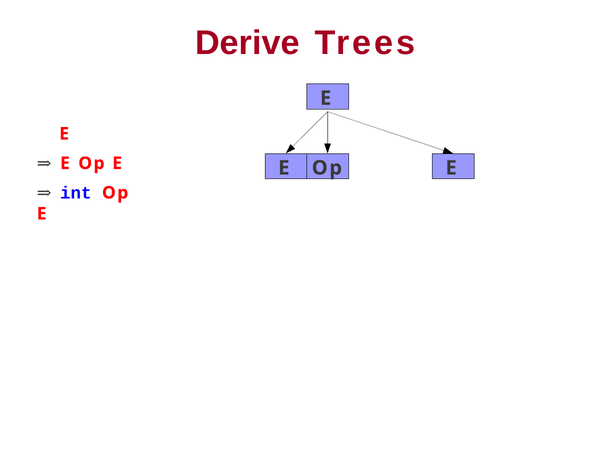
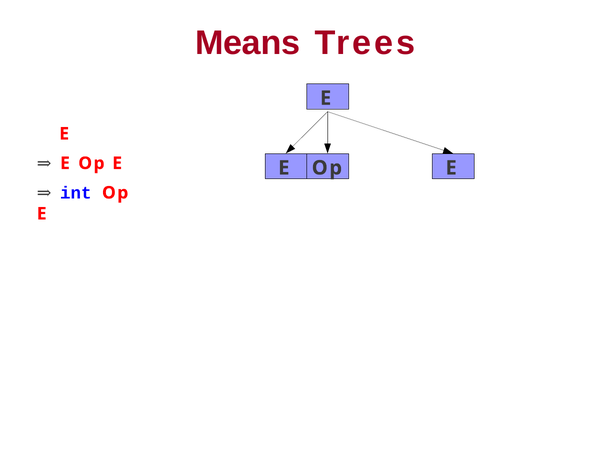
Derive: Derive -> Means
